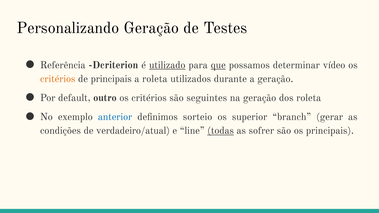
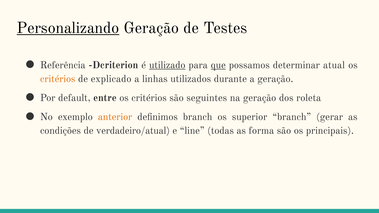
Personalizando underline: none -> present
vídeo: vídeo -> atual
de principais: principais -> explicado
a roleta: roleta -> linhas
outro: outro -> entre
anterior colour: blue -> orange
definimos sorteio: sorteio -> branch
todas underline: present -> none
sofrer: sofrer -> forma
